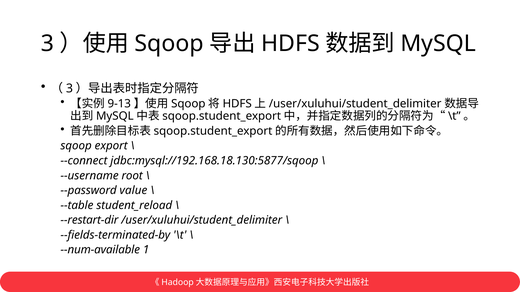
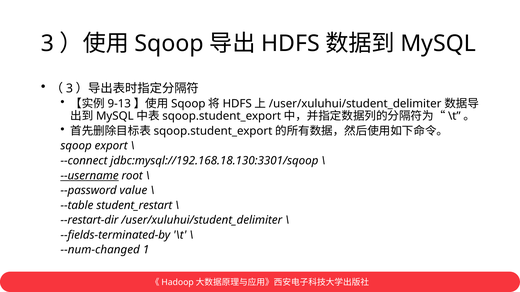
jdbc:mysql://192.168.18.130:5877/sqoop: jdbc:mysql://192.168.18.130:5877/sqoop -> jdbc:mysql://192.168.18.130:3301/sqoop
--username underline: none -> present
student_reload: student_reload -> student_restart
--num-available: --num-available -> --num-changed
